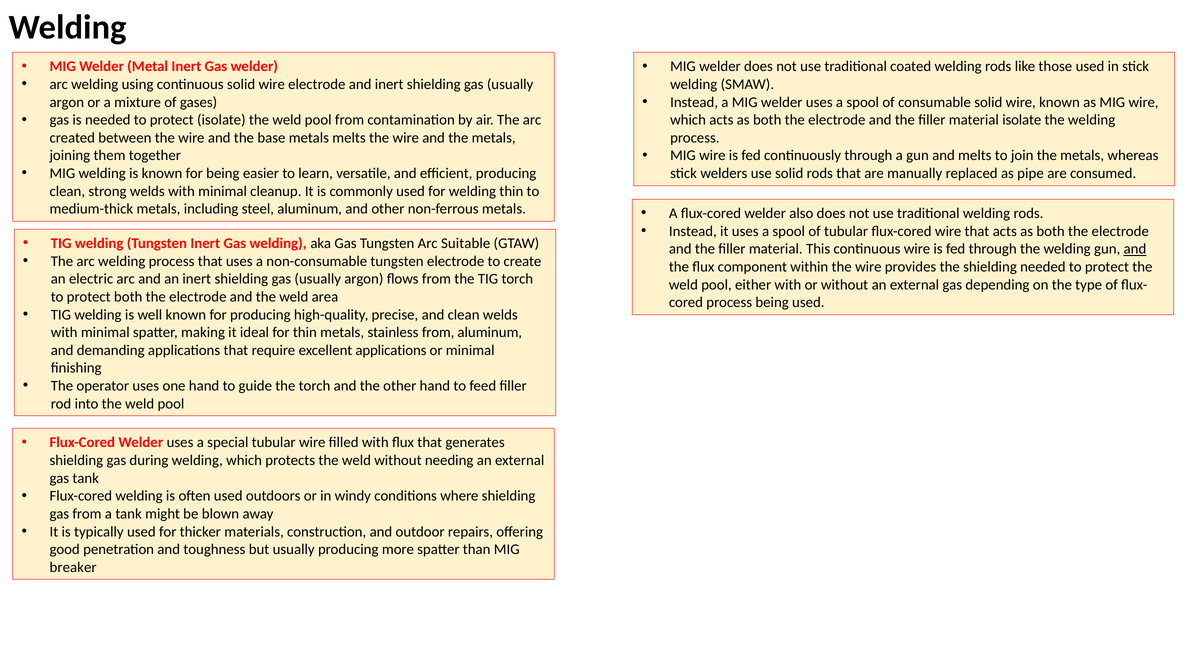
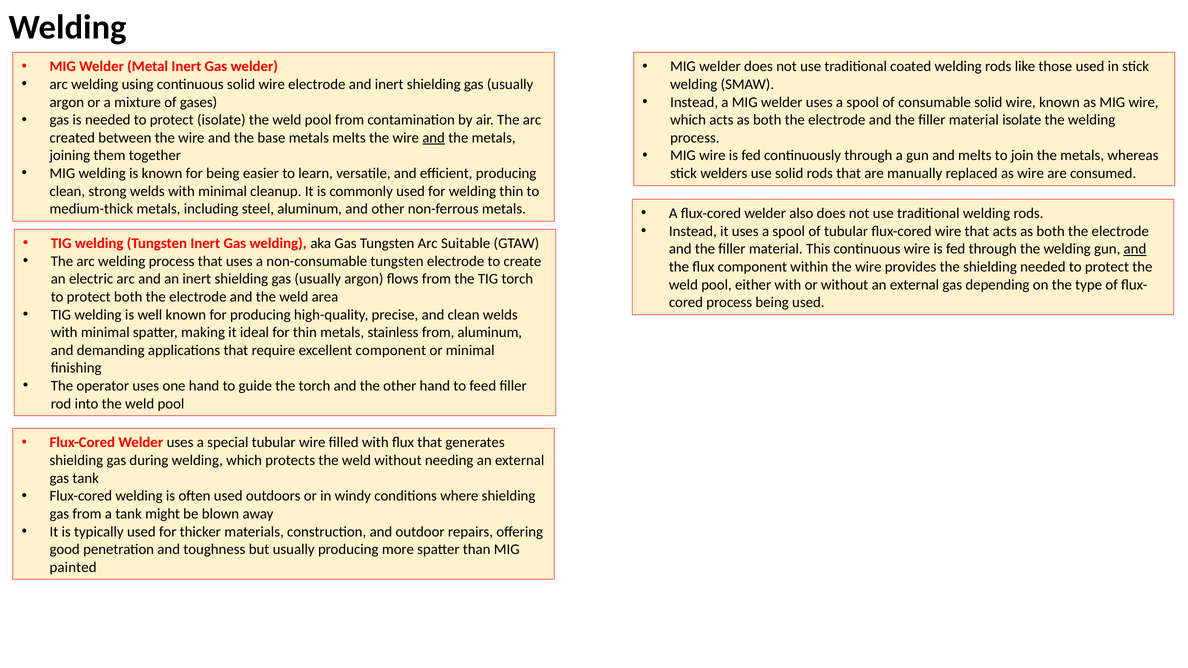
and at (434, 138) underline: none -> present
as pipe: pipe -> wire
excellent applications: applications -> component
breaker: breaker -> painted
